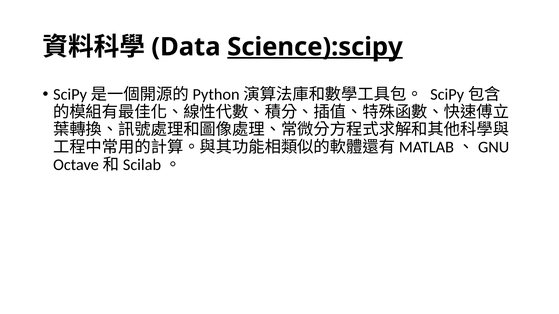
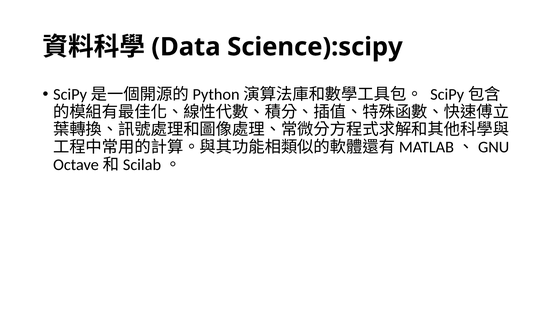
Science):scipy underline: present -> none
